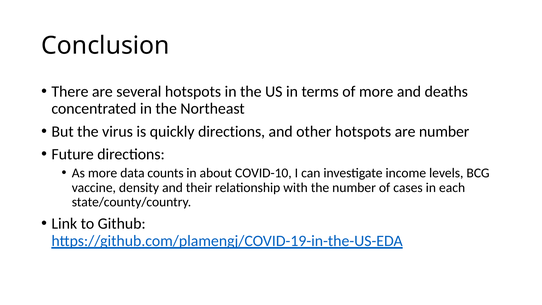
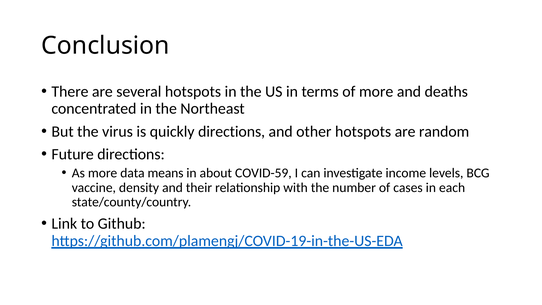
are number: number -> random
counts: counts -> means
COVID-10: COVID-10 -> COVID-59
